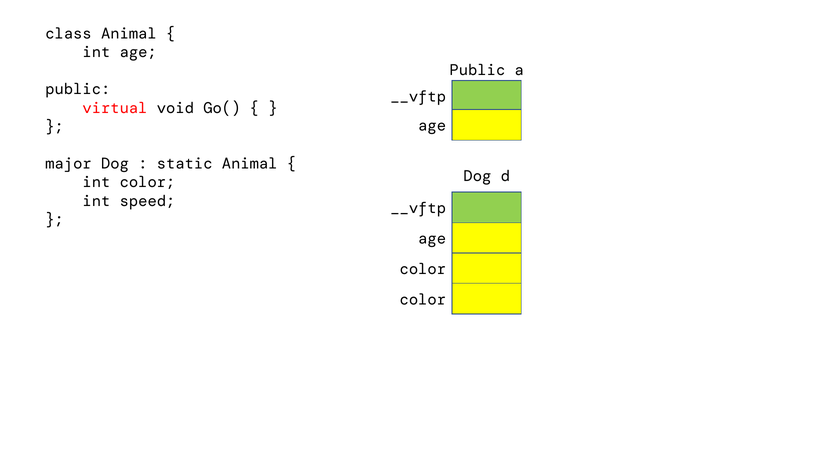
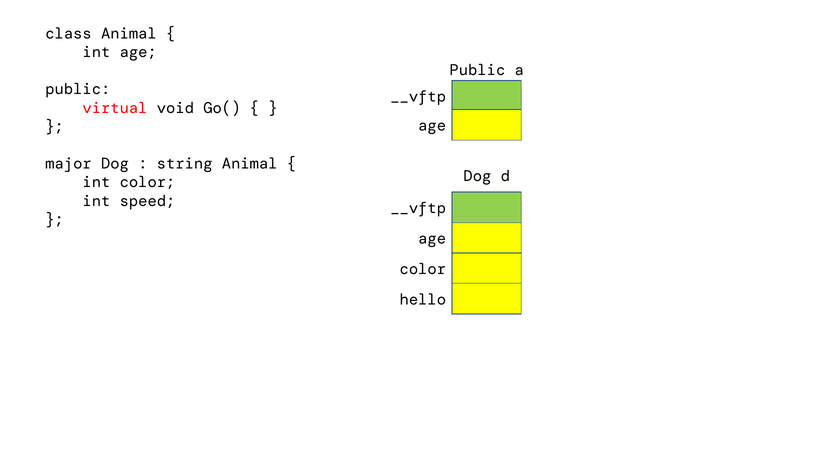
static: static -> string
color at (423, 299): color -> hello
